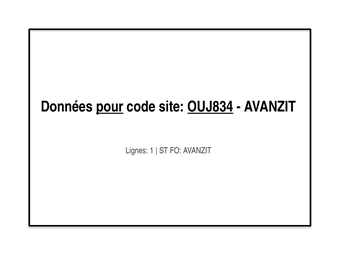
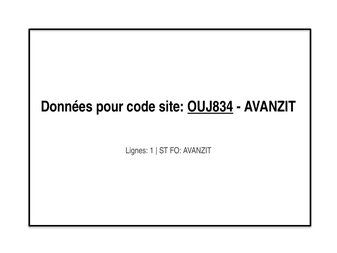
pour underline: present -> none
